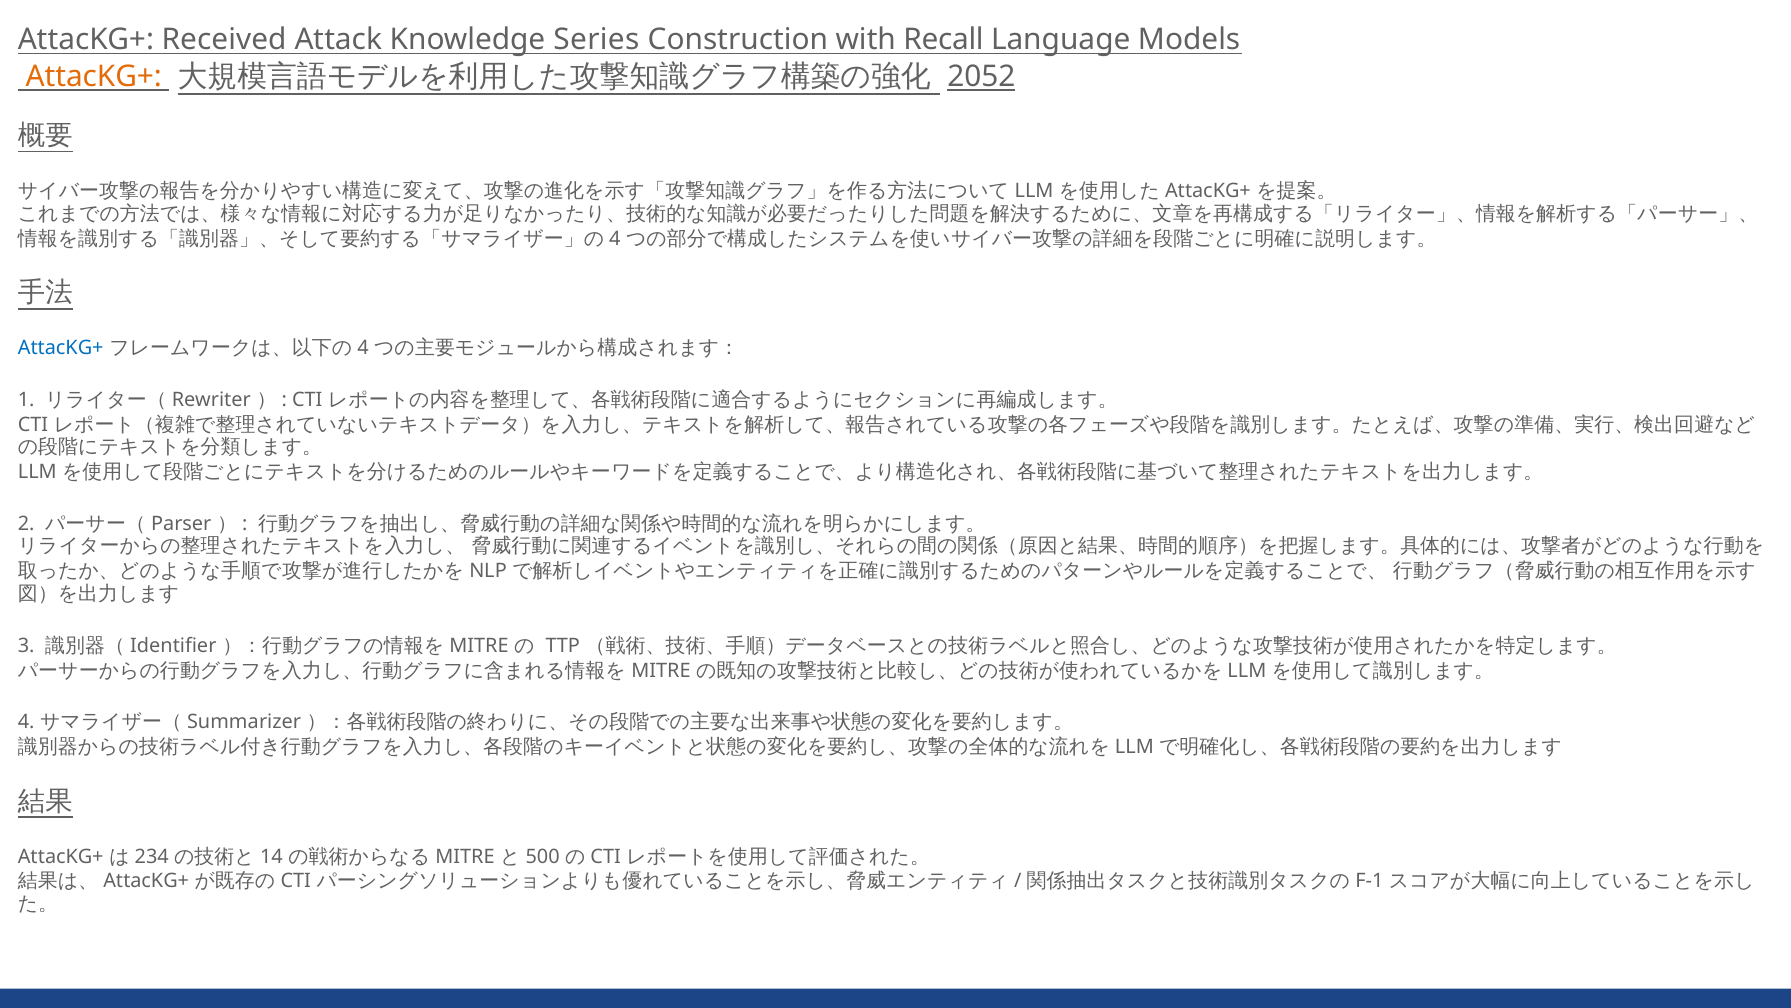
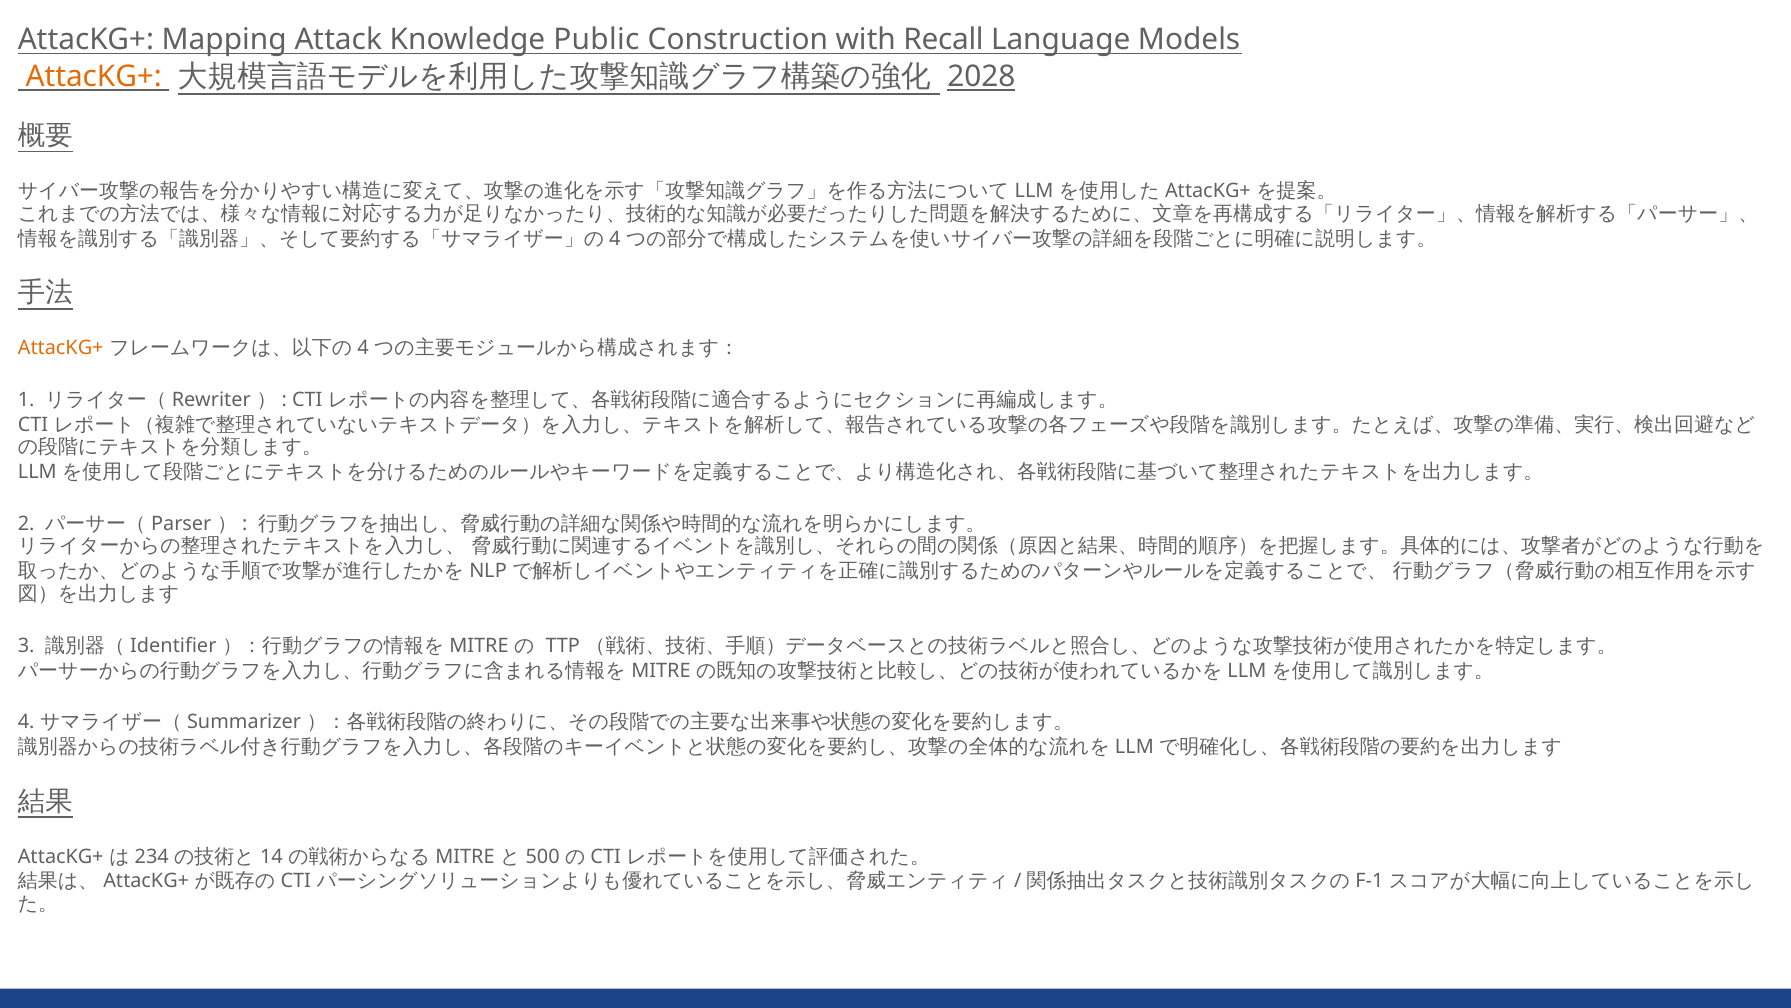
Received: Received -> Mapping
Series: Series -> Public
2052: 2052 -> 2028
AttacKG+ at (61, 348) colour: blue -> orange
